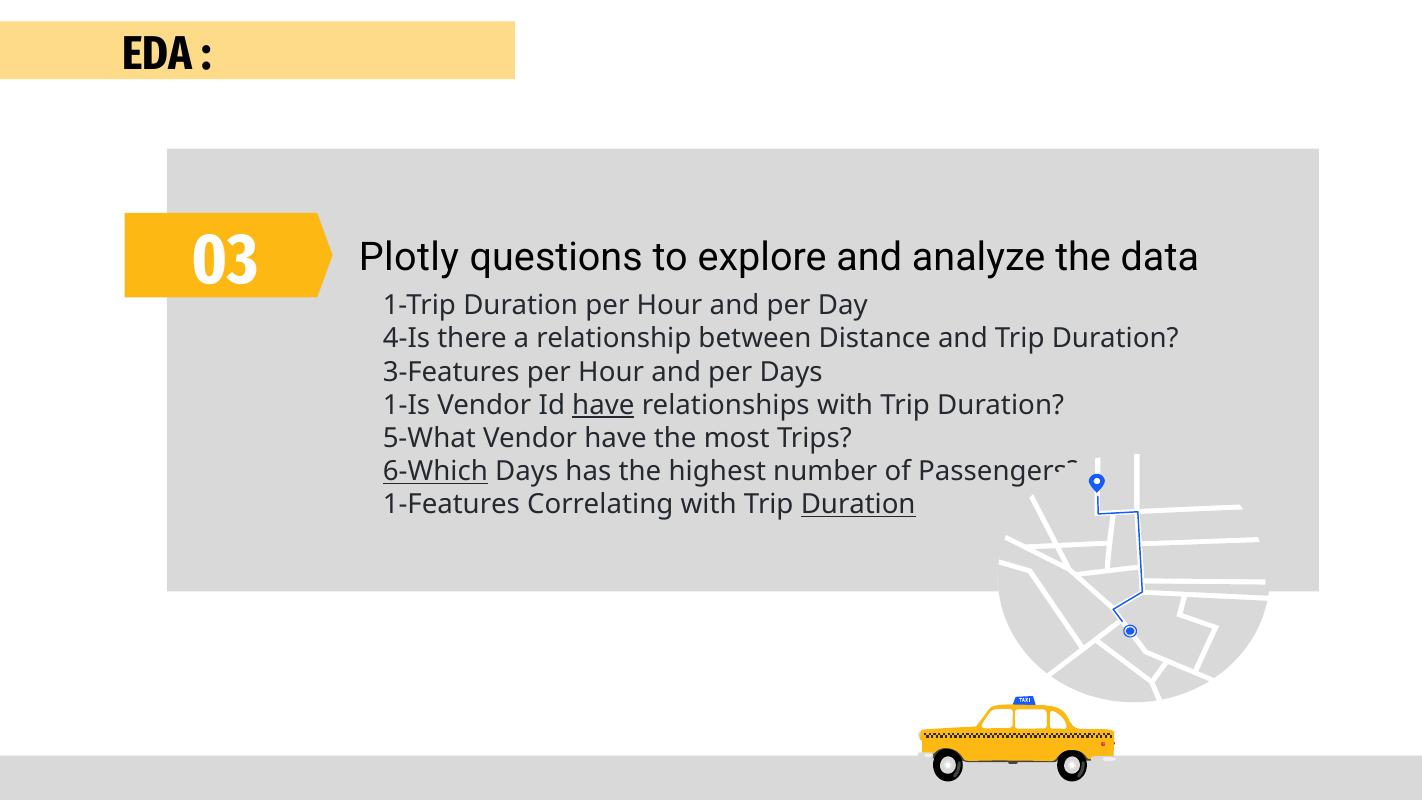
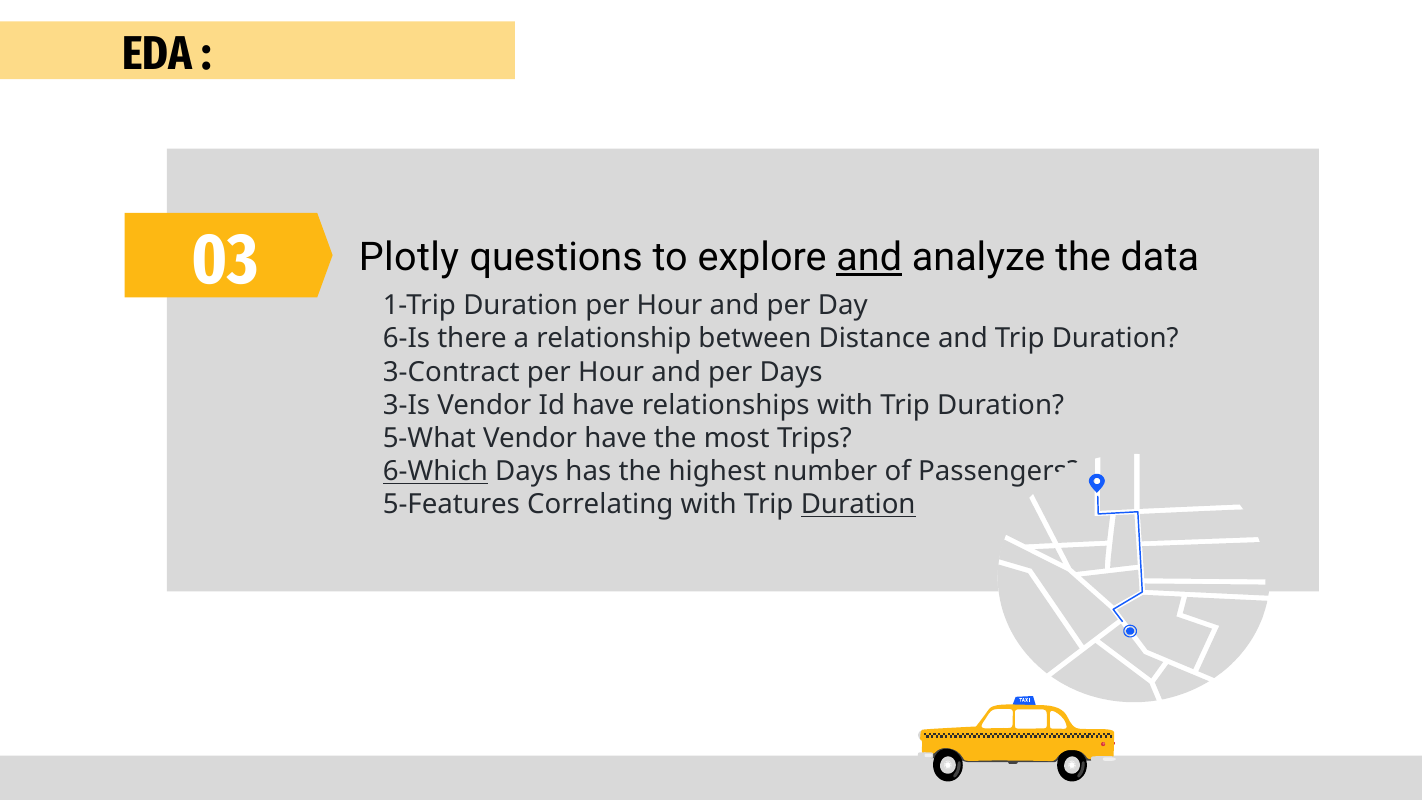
and at (869, 258) underline: none -> present
4-Is: 4-Is -> 6-Is
3-Features: 3-Features -> 3-Contract
1-Is: 1-Is -> 3-Is
have at (603, 405) underline: present -> none
1-Features: 1-Features -> 5-Features
